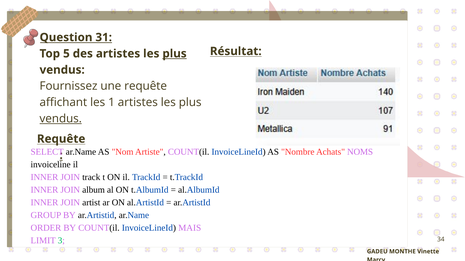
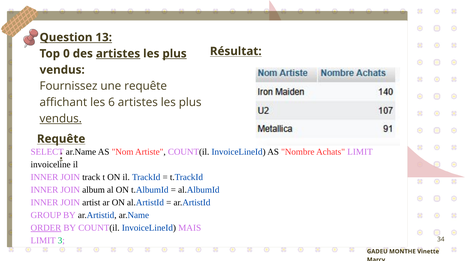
31: 31 -> 13
5: 5 -> 0
artistes at (118, 54) underline: none -> present
1: 1 -> 6
Achats NOMS: NOMS -> LIMIT
ORDER underline: none -> present
